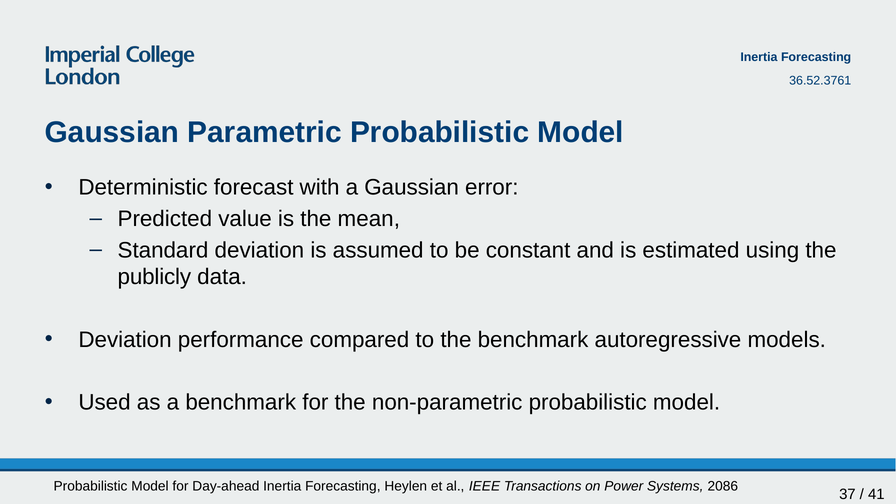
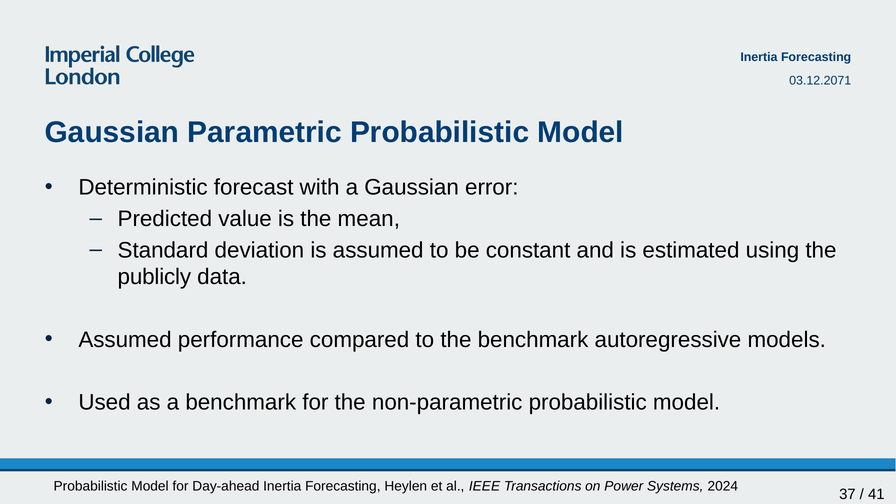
36.52.3761: 36.52.3761 -> 03.12.2071
Deviation at (125, 340): Deviation -> Assumed
2086: 2086 -> 2024
